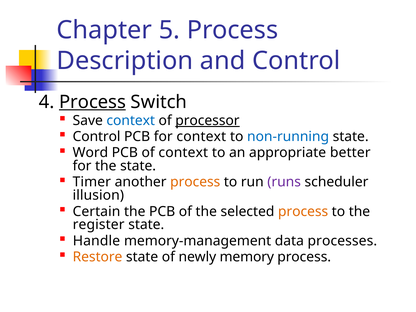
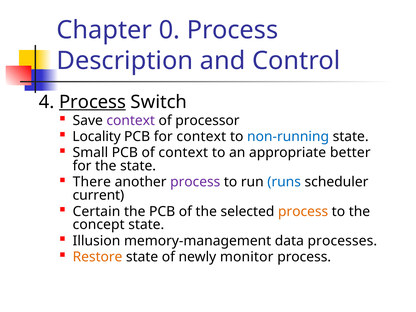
5: 5 -> 0
context at (131, 120) colour: blue -> purple
processor underline: present -> none
Control at (97, 137): Control -> Locality
Word: Word -> Small
Timer: Timer -> There
process at (195, 182) colour: orange -> purple
runs colour: purple -> blue
illusion: illusion -> current
register: register -> concept
Handle: Handle -> Illusion
memory: memory -> monitor
